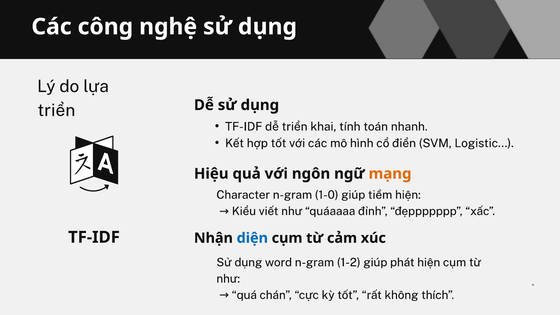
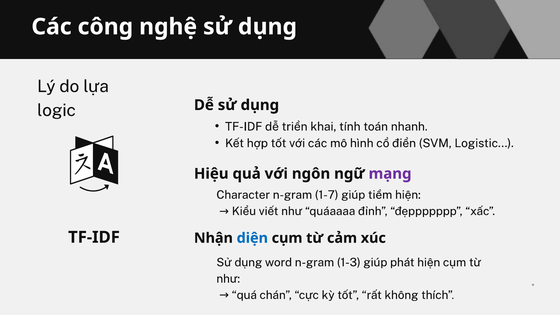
triển at (56, 110): triển -> logic
mạng colour: orange -> purple
1-0: 1-0 -> 1-7
1-2: 1-2 -> 1-3
